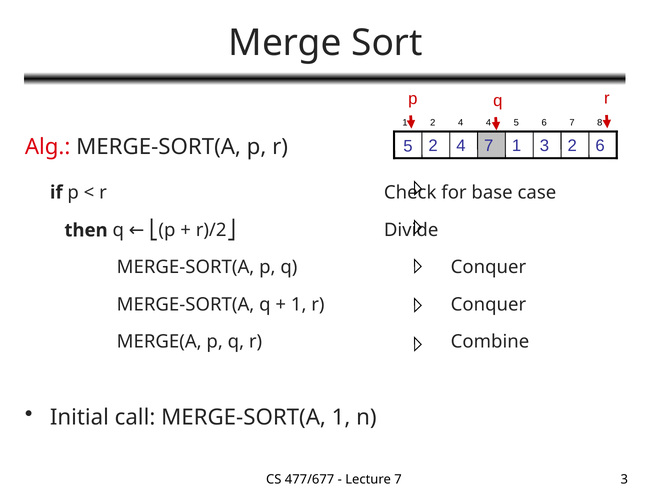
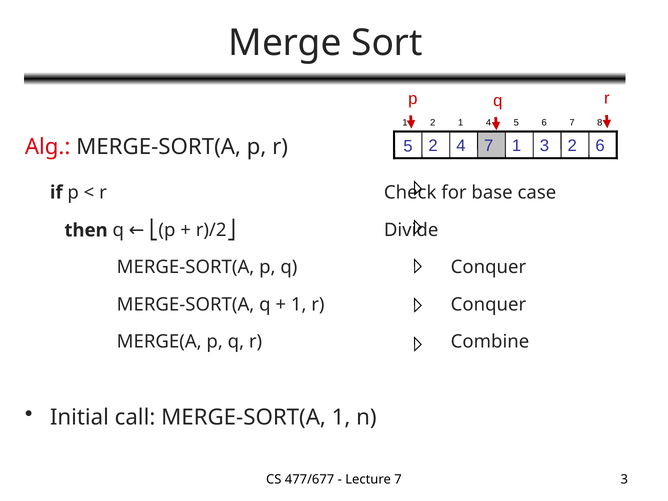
2 4: 4 -> 1
